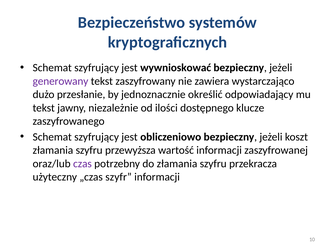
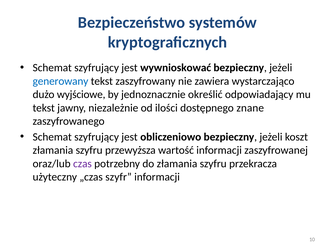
generowany colour: purple -> blue
przesłanie: przesłanie -> wyjściowe
klucze: klucze -> znane
